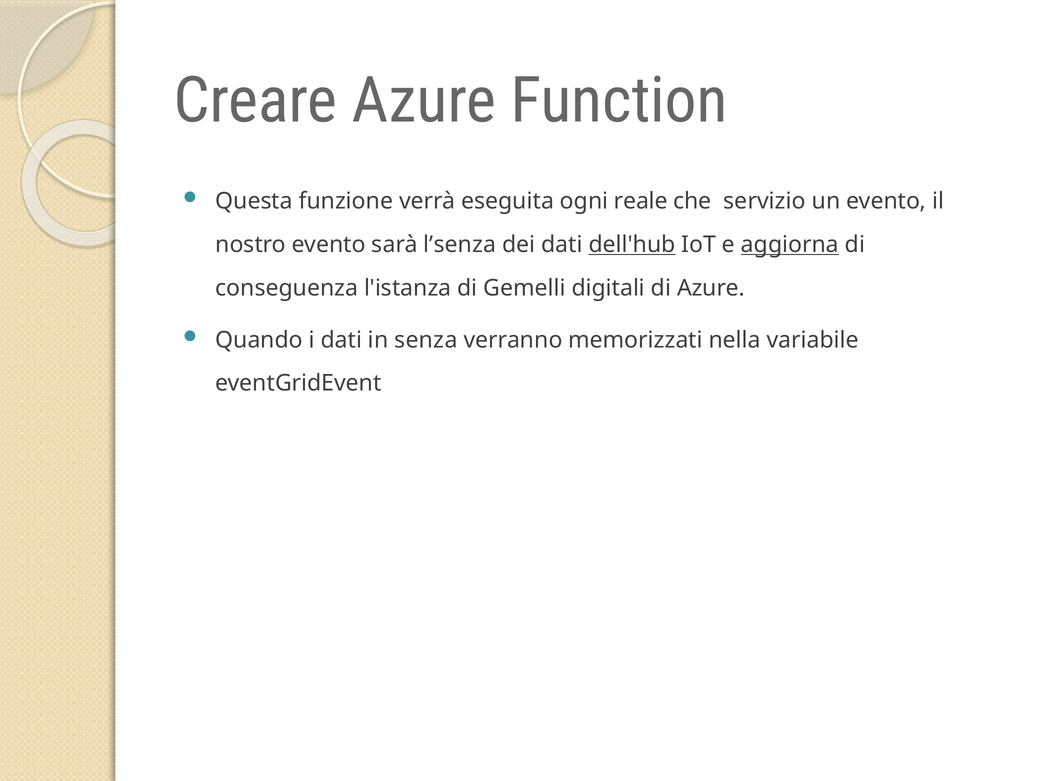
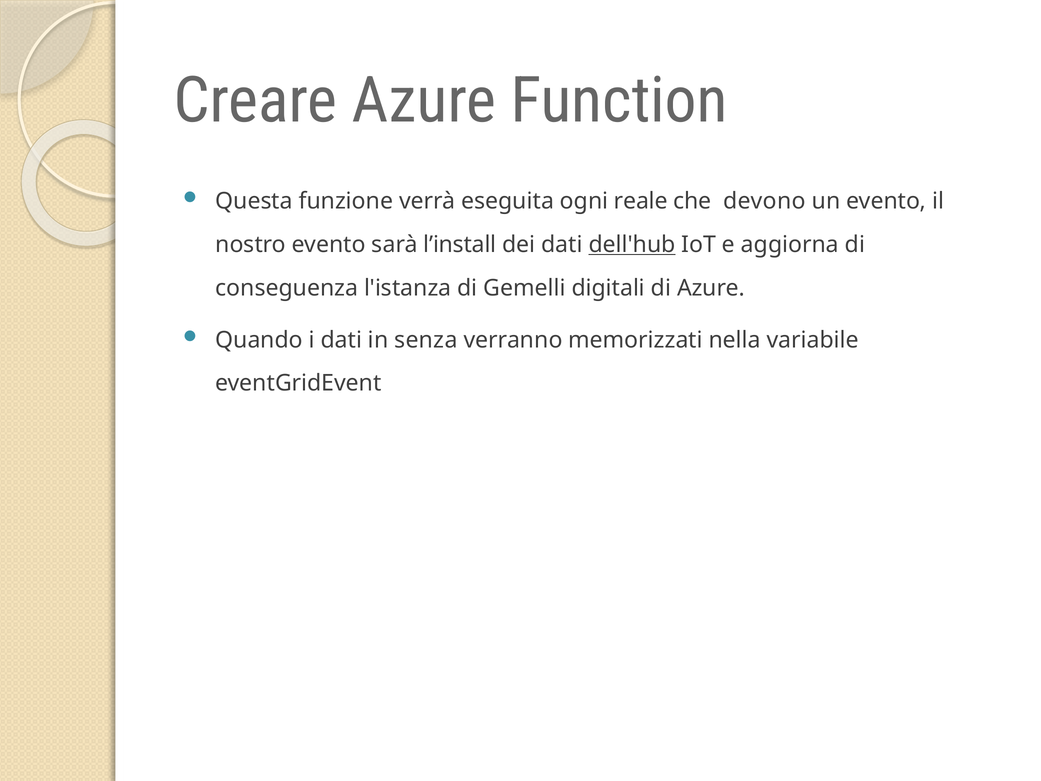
servizio: servizio -> devono
l’senza: l’senza -> l’install
aggiorna underline: present -> none
